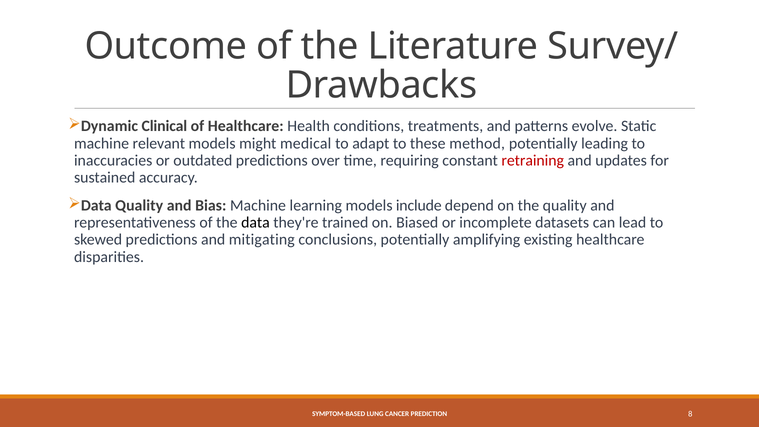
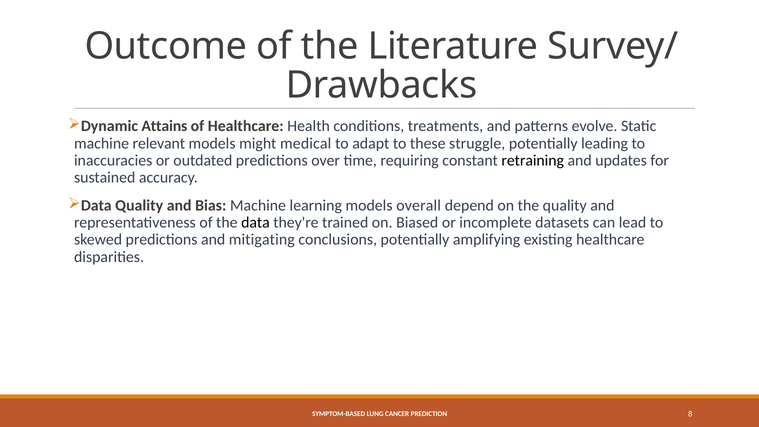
Clinical: Clinical -> Attains
method: method -> struggle
retraining colour: red -> black
include: include -> overall
